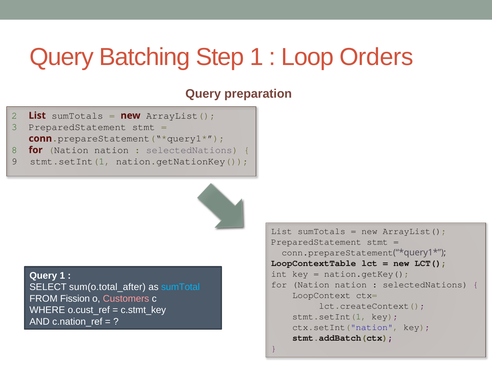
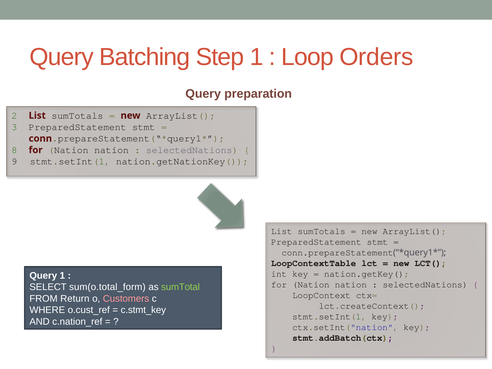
sum(o.total_after: sum(o.total_after -> sum(o.total_form
sumTotal colour: light blue -> light green
Fission: Fission -> Return
